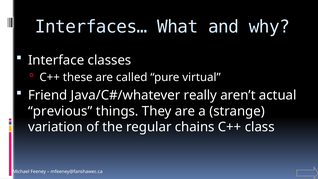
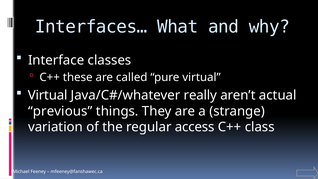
Friend at (48, 95): Friend -> Virtual
chains: chains -> access
